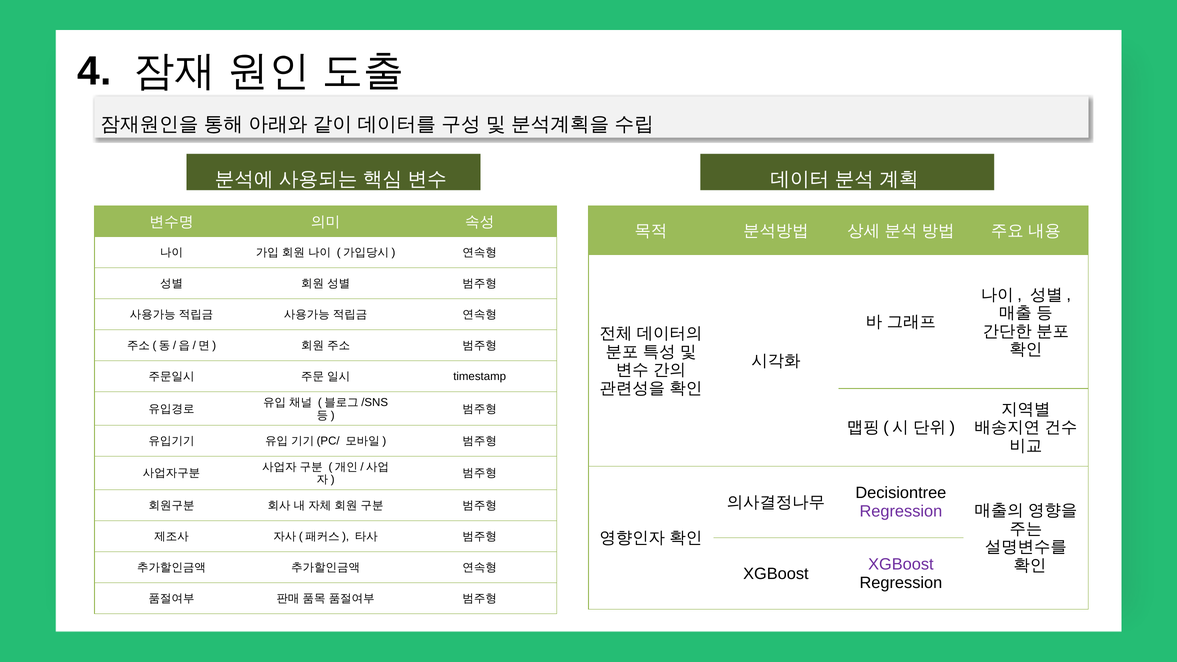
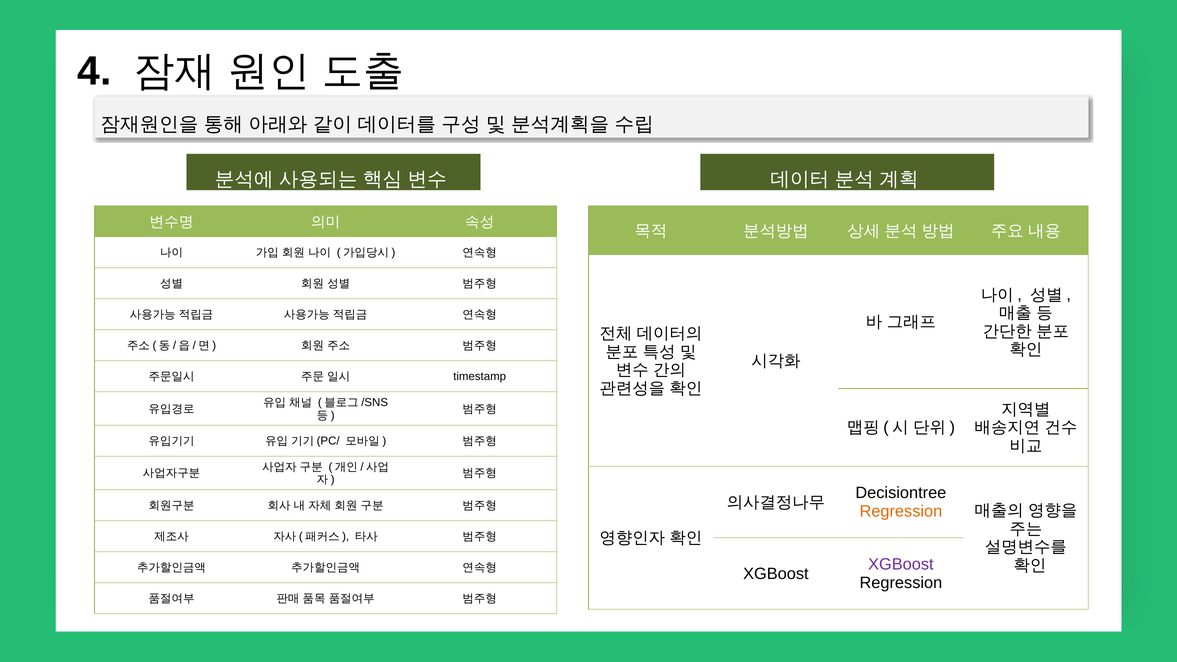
Regression at (901, 511) colour: purple -> orange
